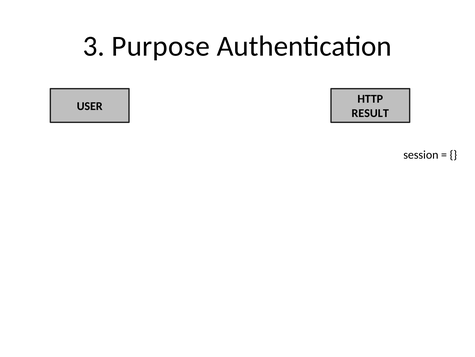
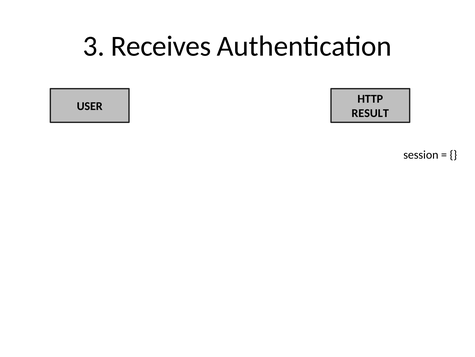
Purpose: Purpose -> Receives
